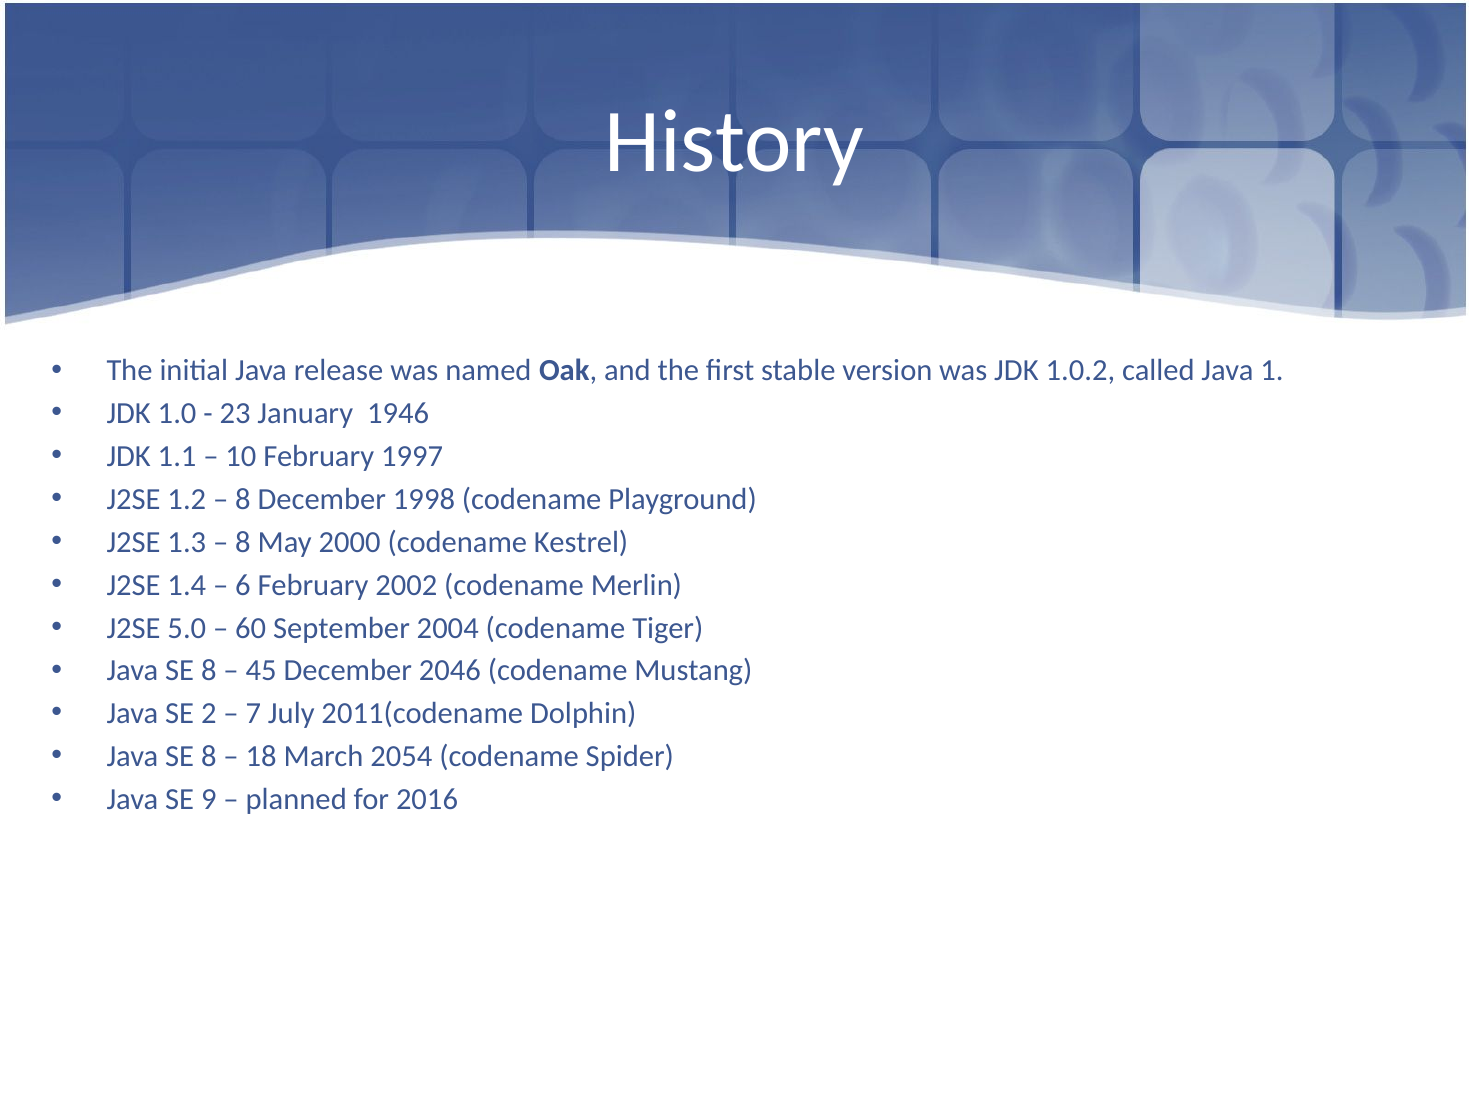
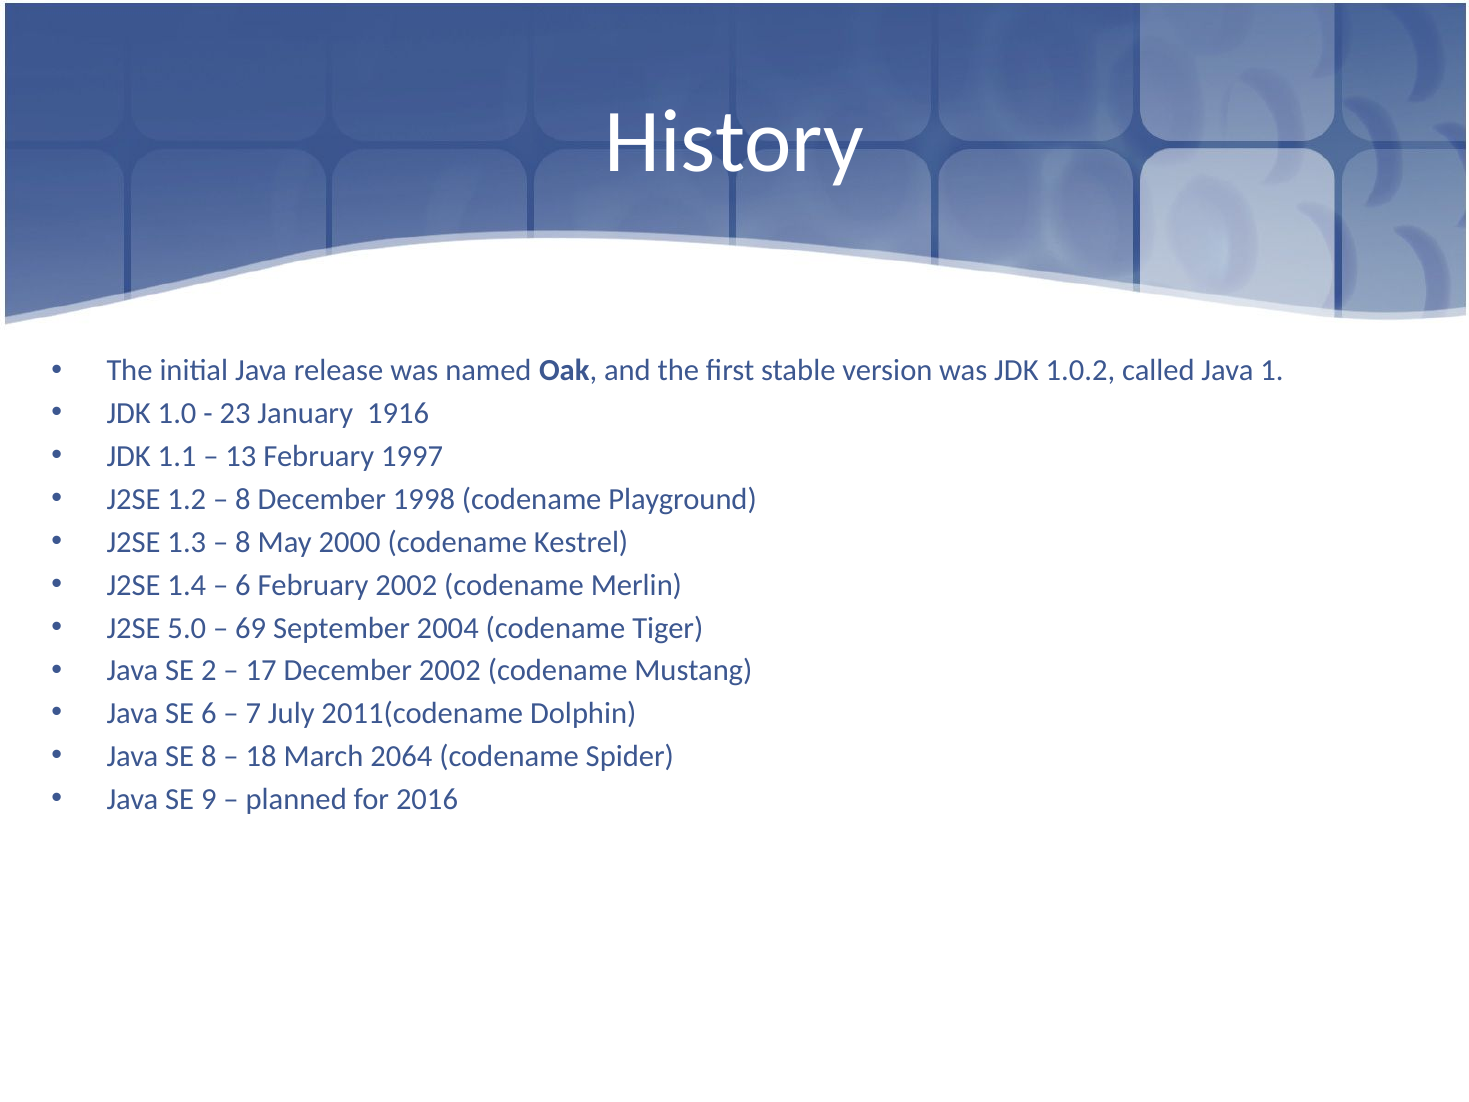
1946: 1946 -> 1916
10: 10 -> 13
60: 60 -> 69
8 at (209, 671): 8 -> 2
45: 45 -> 17
December 2046: 2046 -> 2002
SE 2: 2 -> 6
2054: 2054 -> 2064
